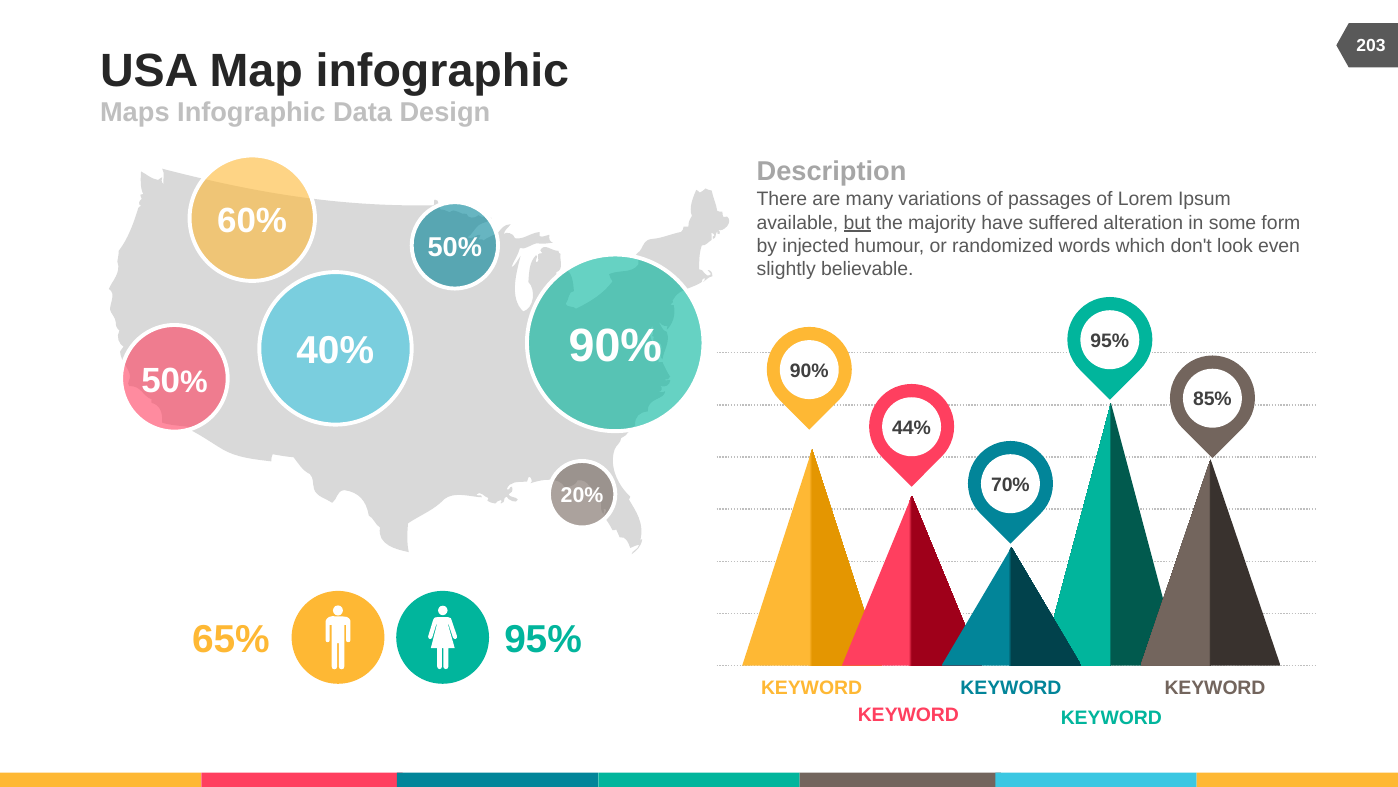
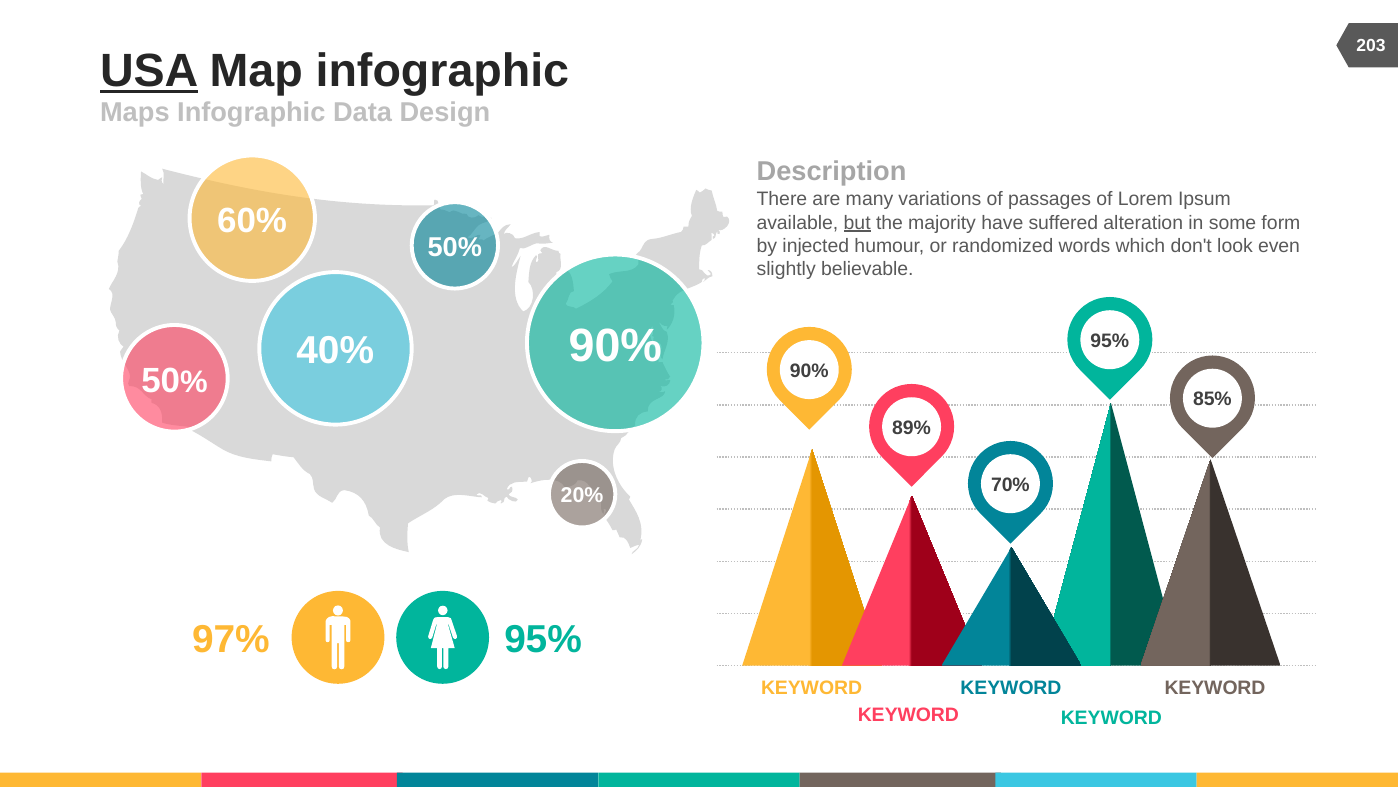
USA underline: none -> present
44%: 44% -> 89%
65%: 65% -> 97%
